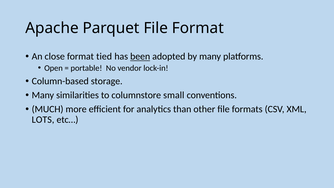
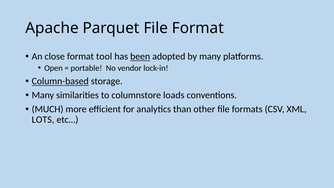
tied: tied -> tool
Column-based underline: none -> present
small: small -> loads
